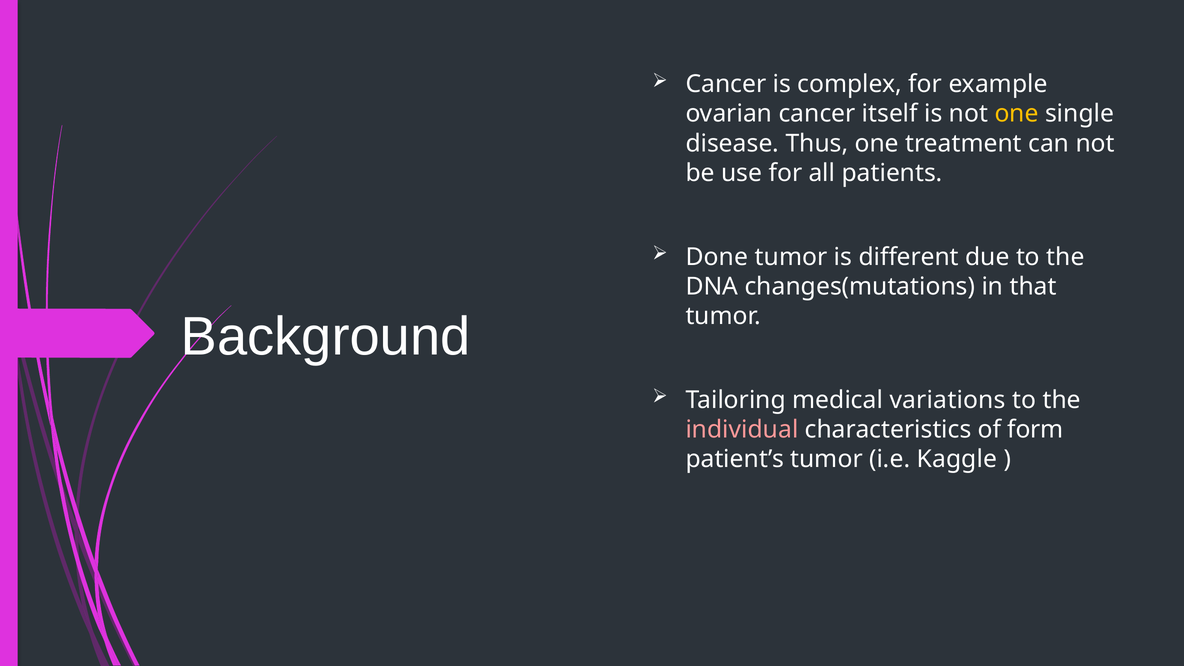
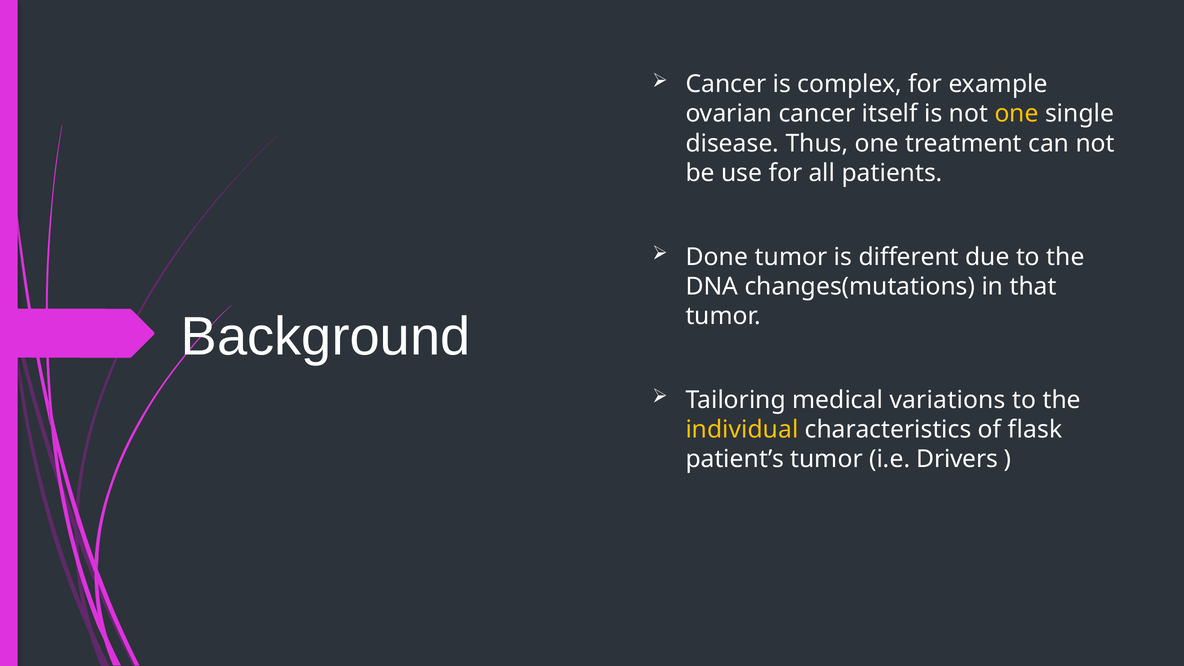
individual colour: pink -> yellow
form: form -> flask
Kaggle: Kaggle -> Drivers
